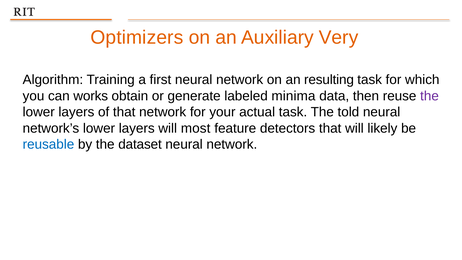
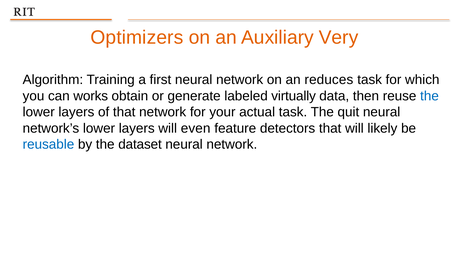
resulting: resulting -> reduces
minima: minima -> virtually
the at (429, 96) colour: purple -> blue
told: told -> quit
most: most -> even
